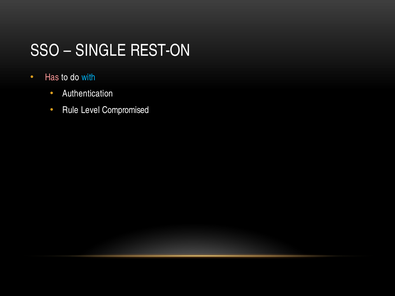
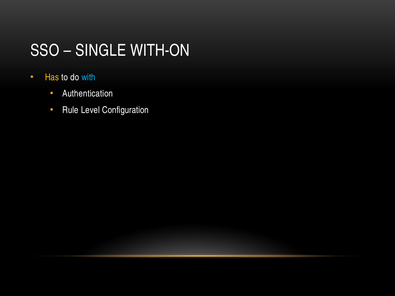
REST-ON: REST-ON -> WITH-ON
Has colour: pink -> yellow
Compromised: Compromised -> Configuration
